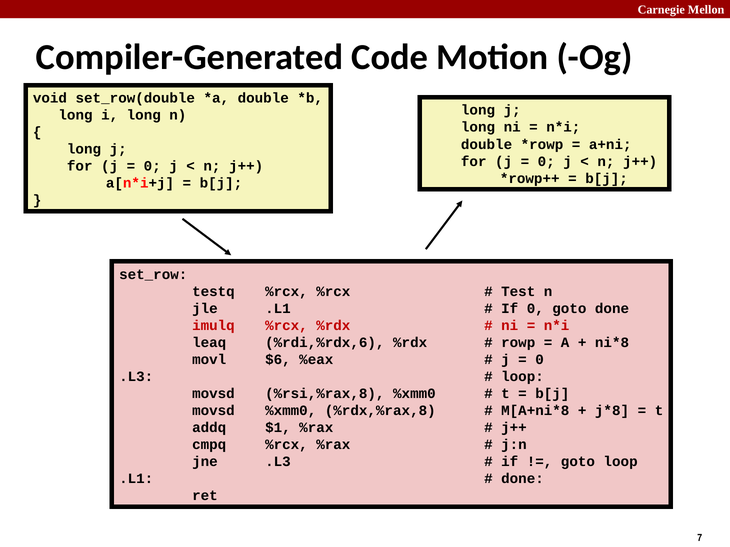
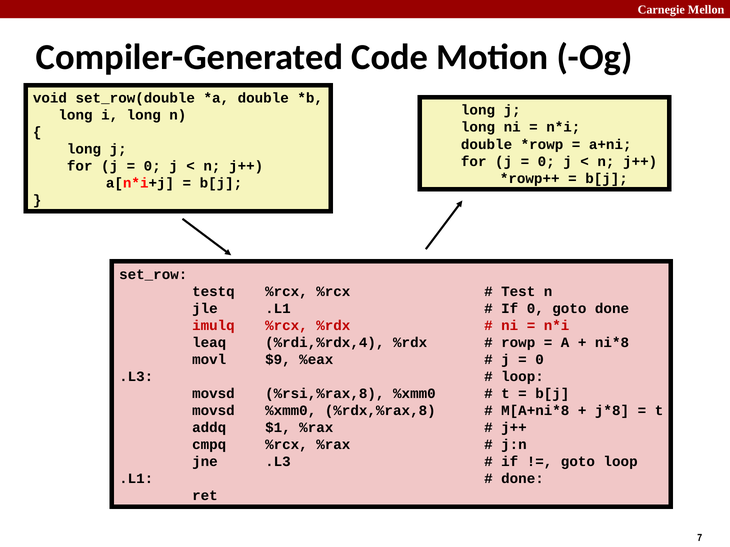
%rdi,%rdx,6: %rdi,%rdx,6 -> %rdi,%rdx,4
$6: $6 -> $9
